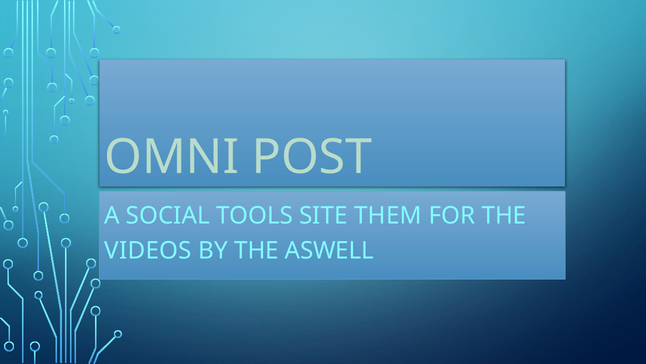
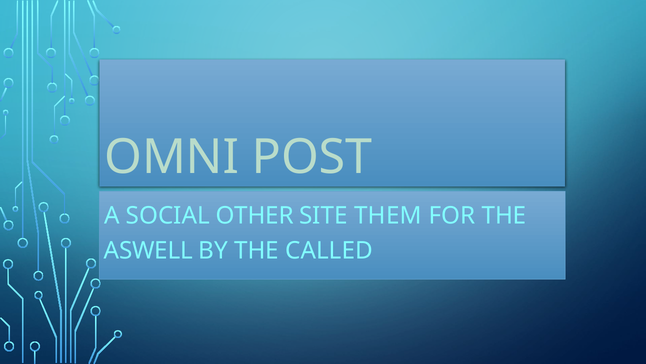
TOOLS: TOOLS -> OTHER
VIDEOS: VIDEOS -> ASWELL
ASWELL: ASWELL -> CALLED
